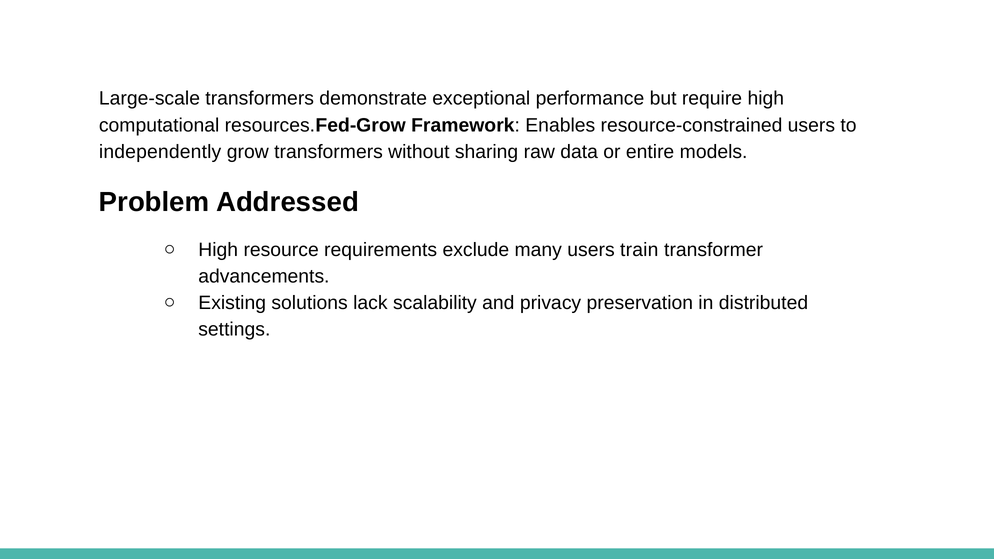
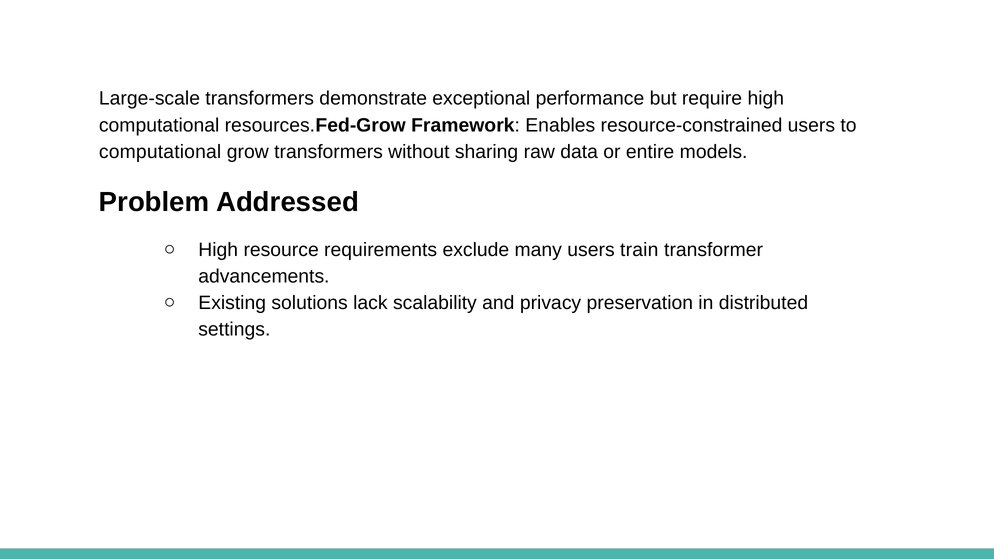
independently at (160, 152): independently -> computational
